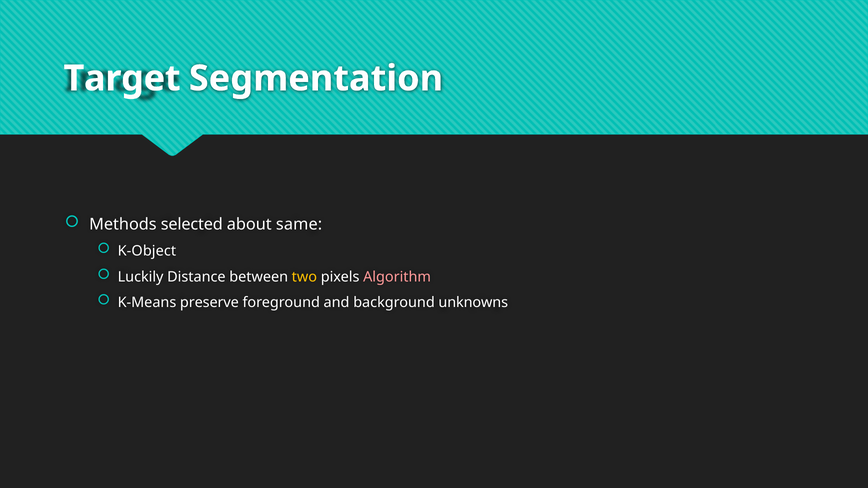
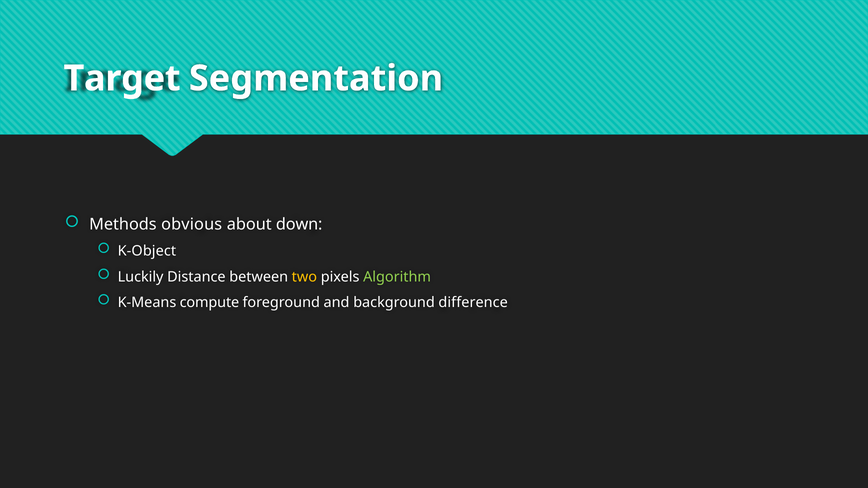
selected: selected -> obvious
same: same -> down
Algorithm colour: pink -> light green
preserve: preserve -> compute
unknowns: unknowns -> difference
